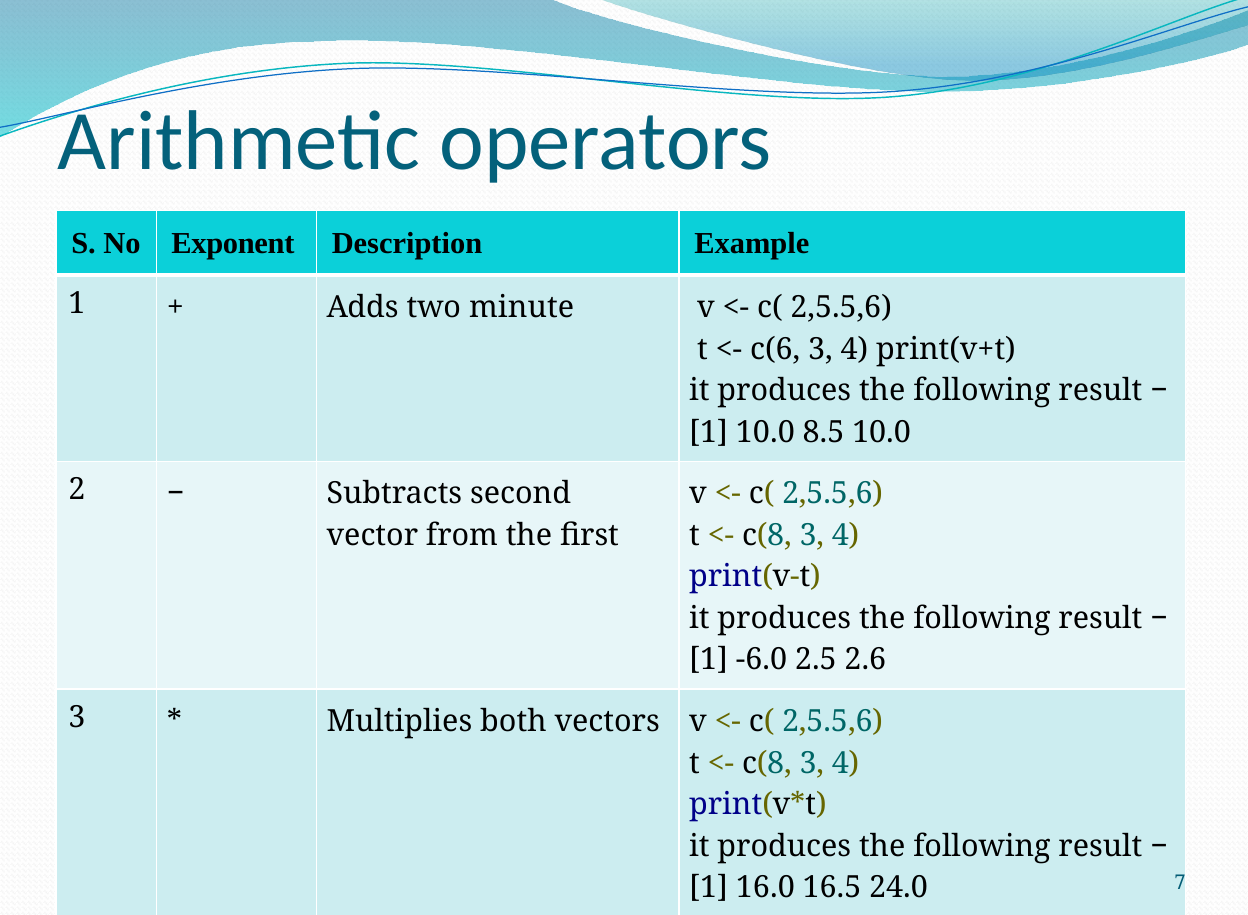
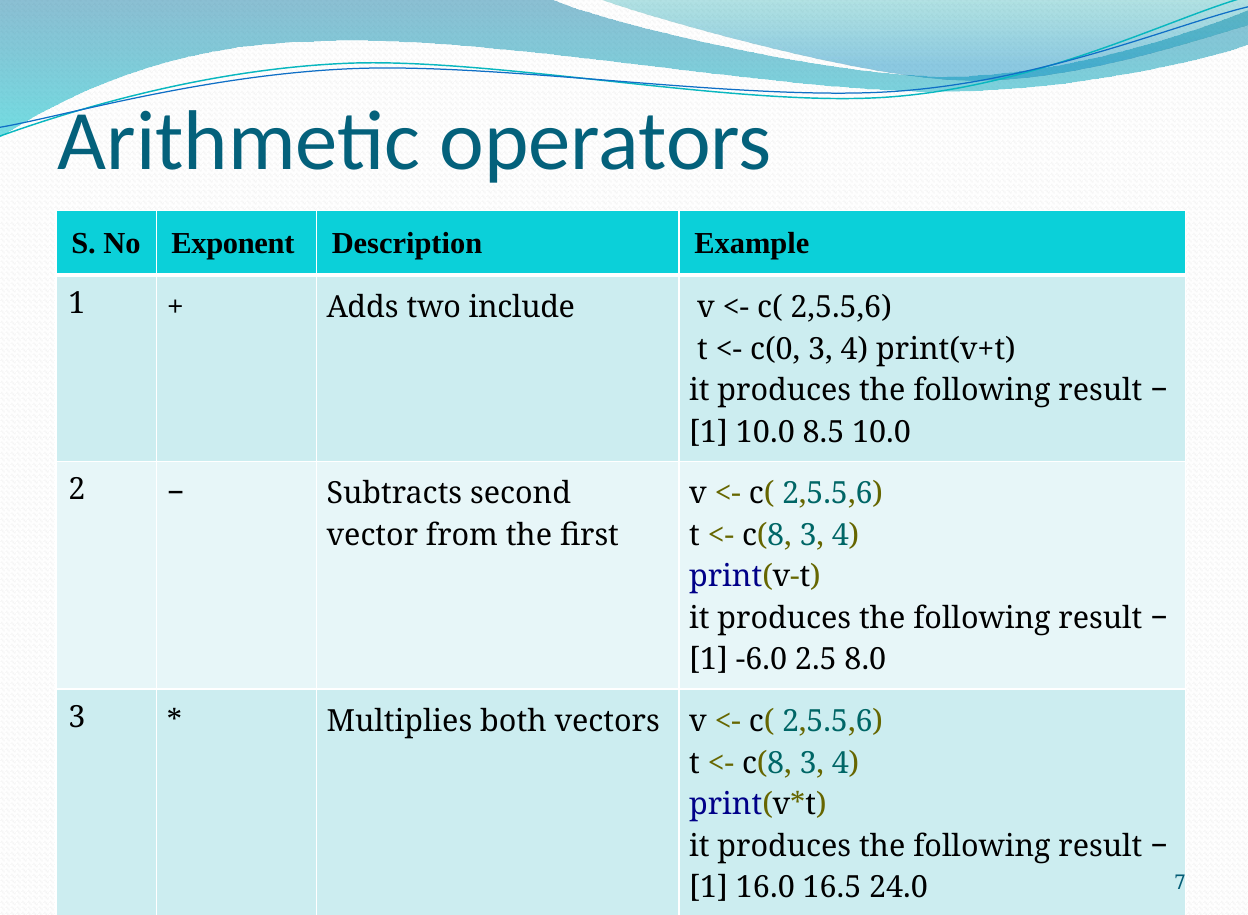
minute: minute -> include
c(6: c(6 -> c(0
2.6: 2.6 -> 8.0
